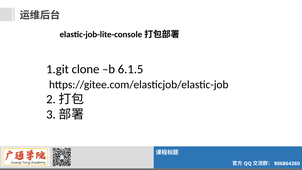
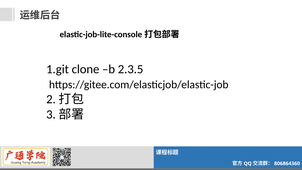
6.1.5: 6.1.5 -> 2.3.5
